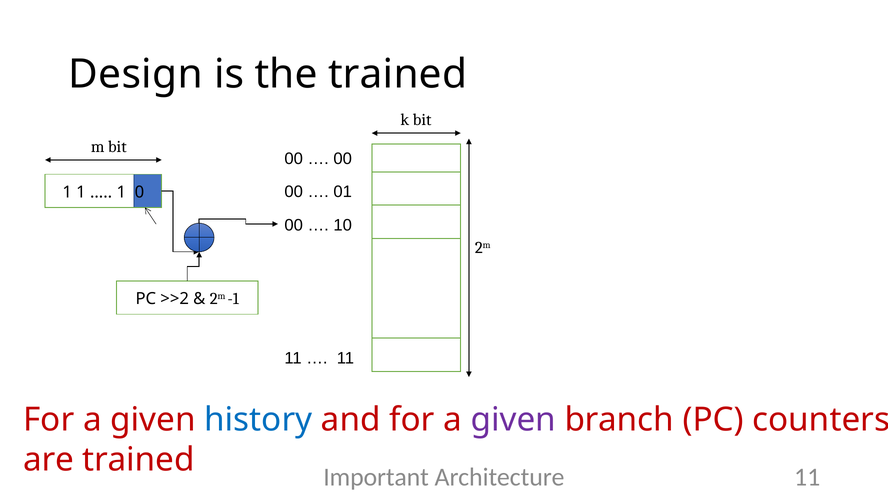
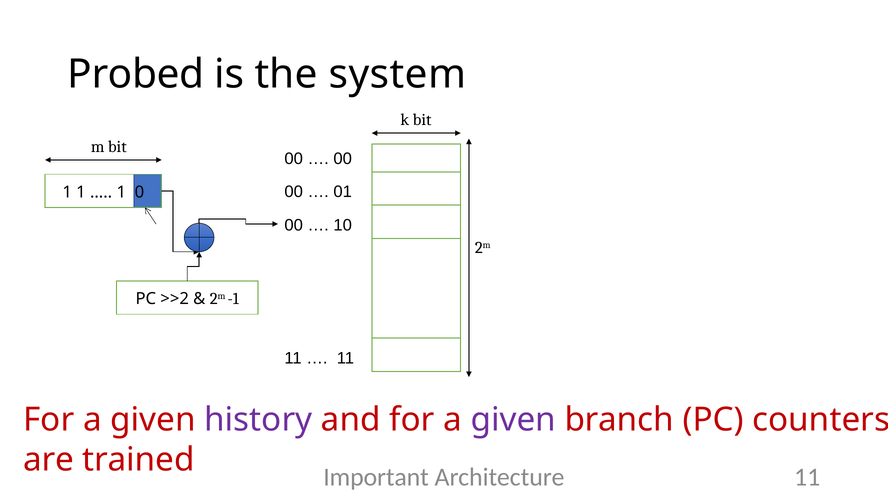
Design: Design -> Probed
the trained: trained -> system
history colour: blue -> purple
